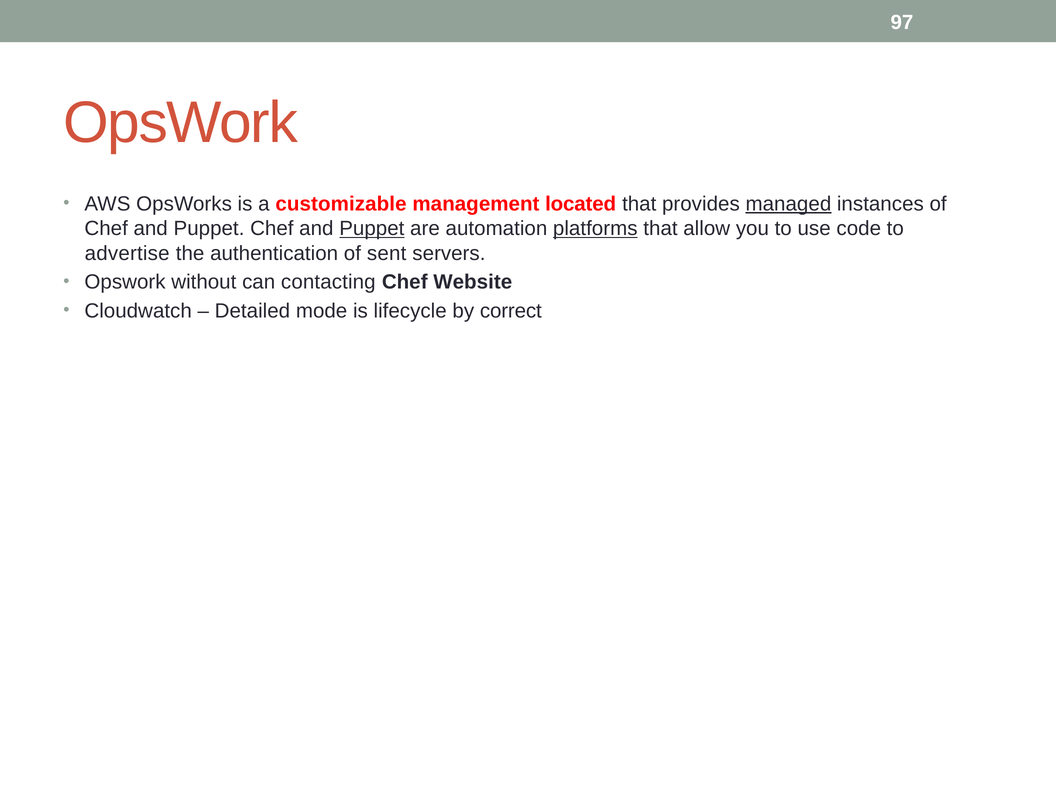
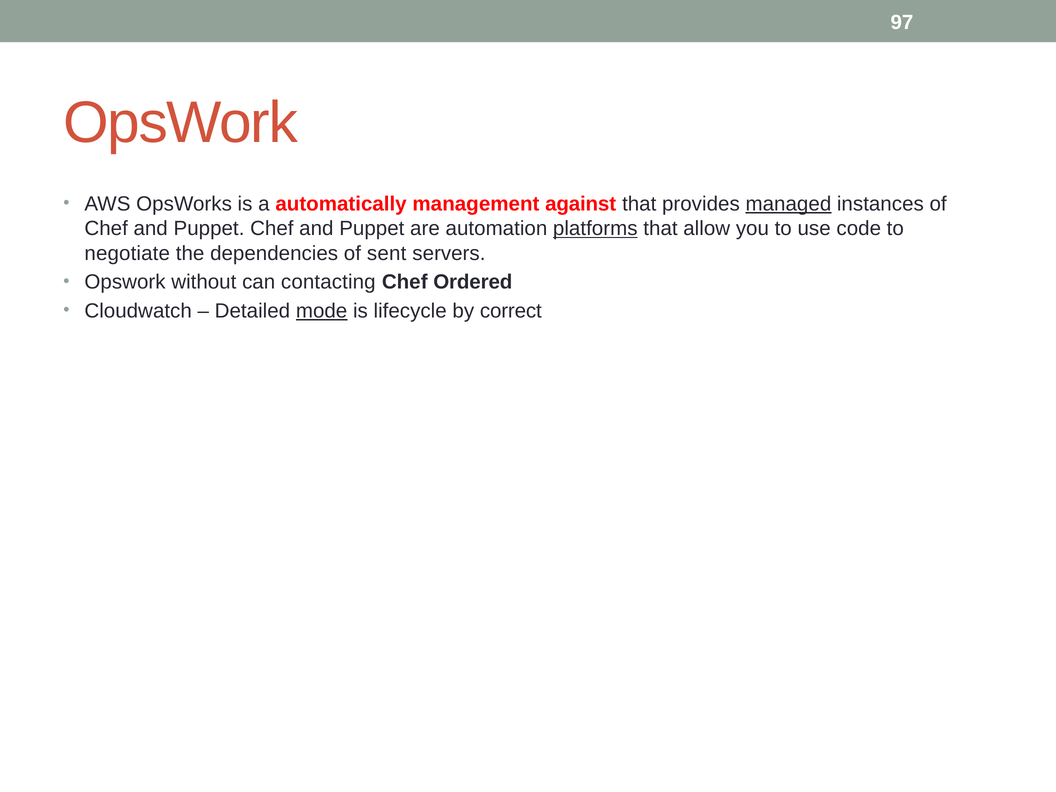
customizable: customizable -> automatically
located: located -> against
Puppet at (372, 229) underline: present -> none
advertise: advertise -> negotiate
authentication: authentication -> dependencies
Website: Website -> Ordered
mode underline: none -> present
